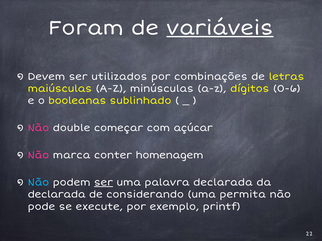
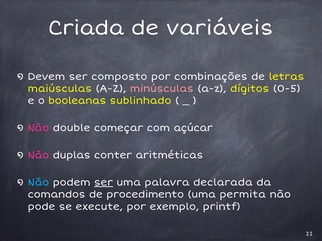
Foram: Foram -> Criada
variáveis underline: present -> none
utilizados: utilizados -> composto
minúsculas colour: white -> pink
0-6: 0-6 -> 0-5
marca: marca -> duplas
homenagem: homenagem -> aritméticas
declarada at (57, 195): declarada -> comandos
considerando: considerando -> procedimento
